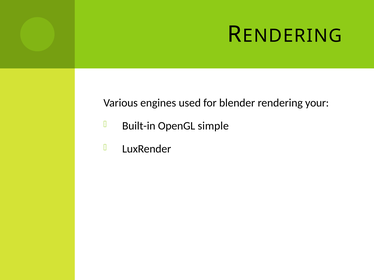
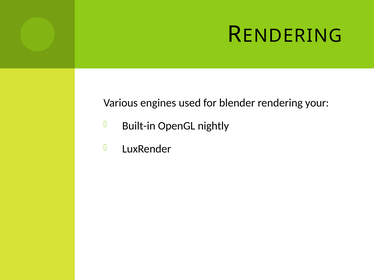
simple: simple -> nightly
